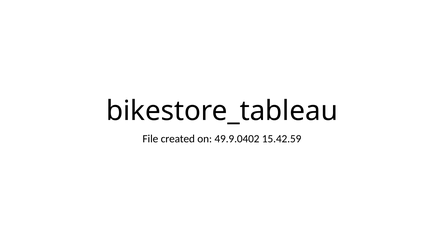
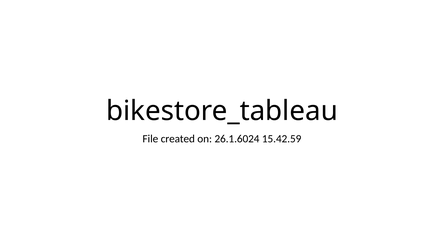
49.9.0402: 49.9.0402 -> 26.1.6024
